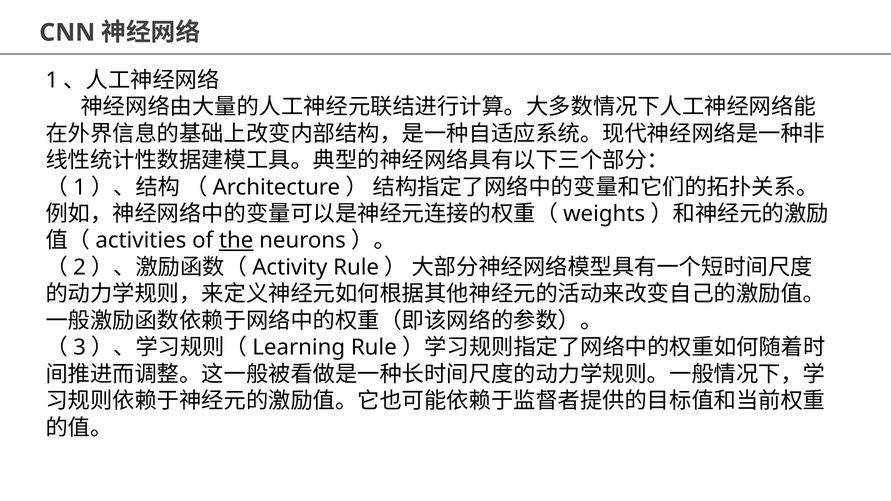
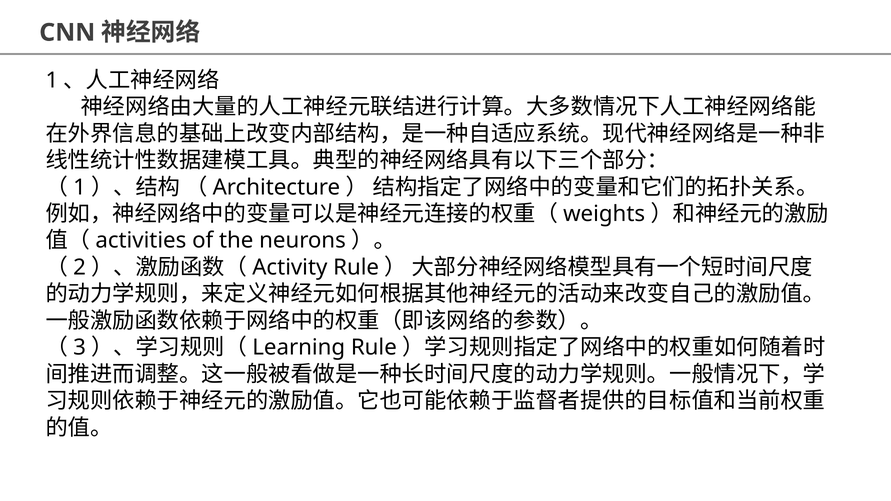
the underline: present -> none
